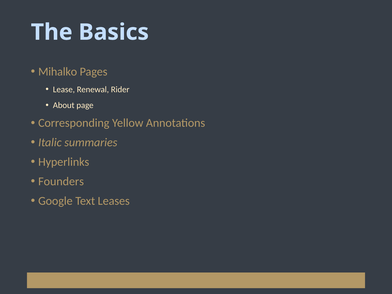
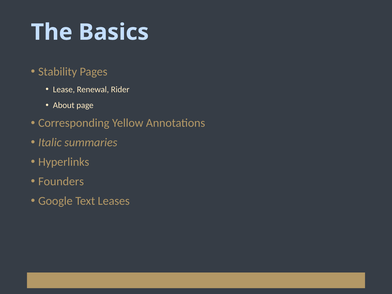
Mihalko: Mihalko -> Stability
